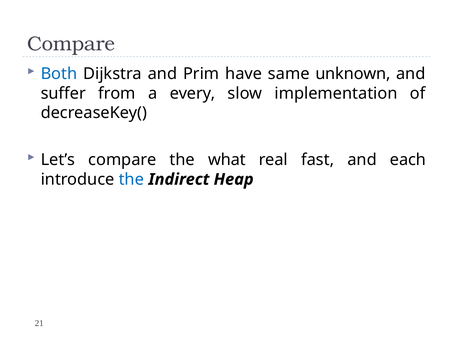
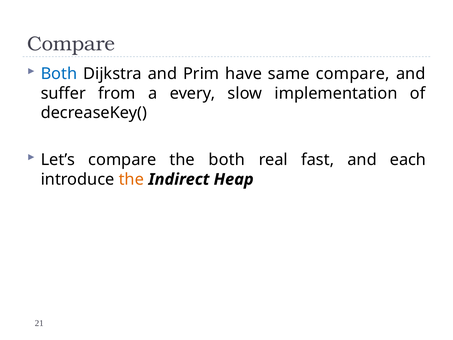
same unknown: unknown -> compare
the what: what -> both
the at (131, 179) colour: blue -> orange
